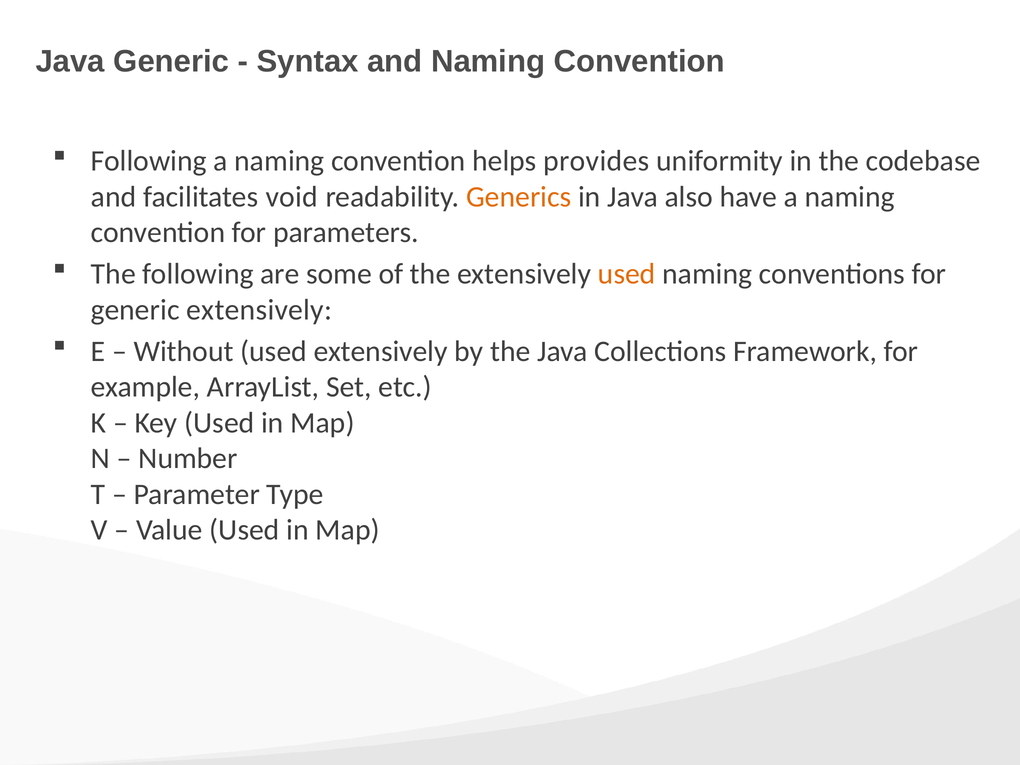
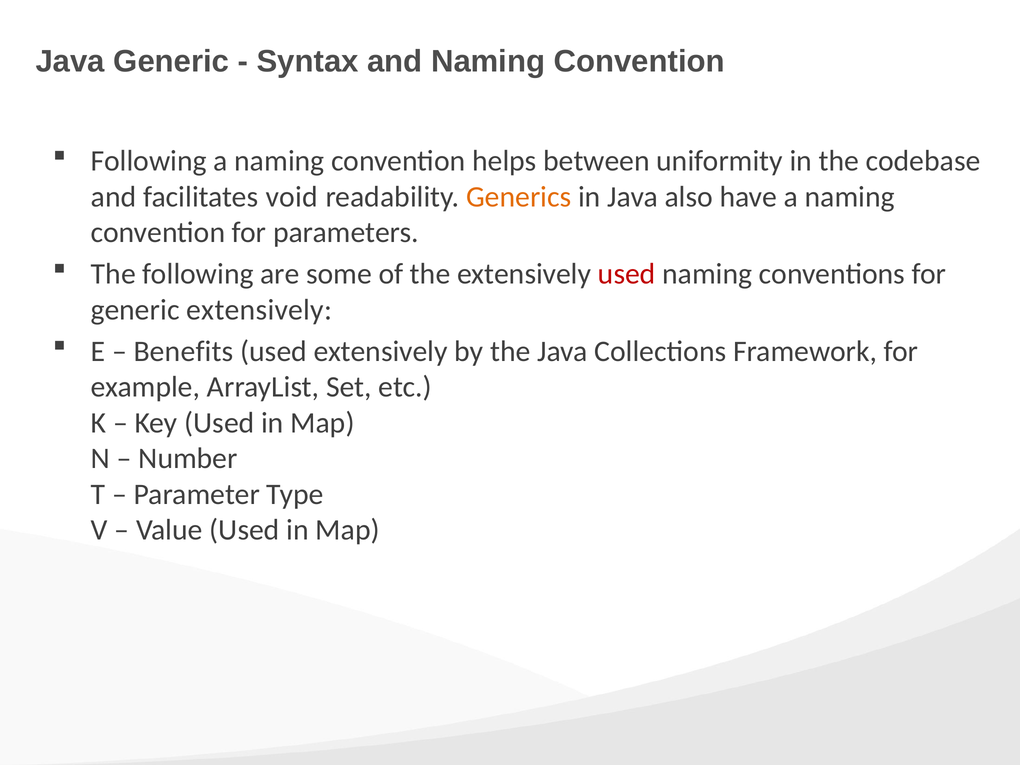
provides: provides -> between
used at (627, 274) colour: orange -> red
Without: Without -> Benefits
